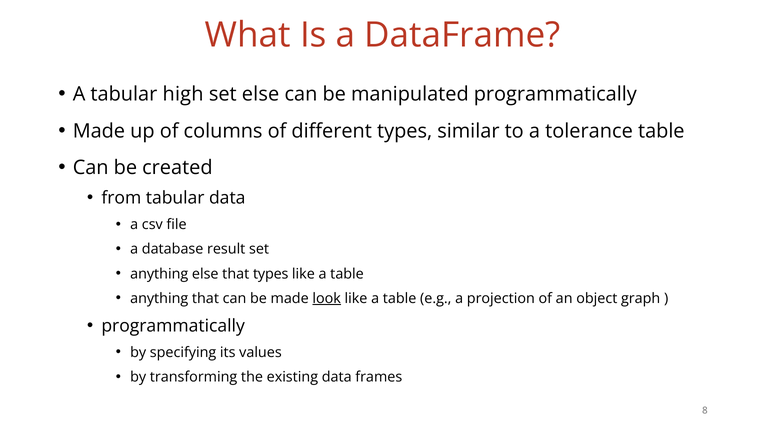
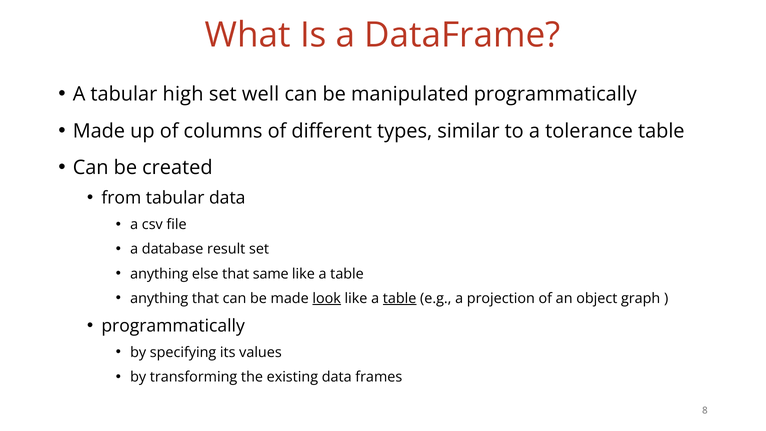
set else: else -> well
that types: types -> same
table at (400, 298) underline: none -> present
